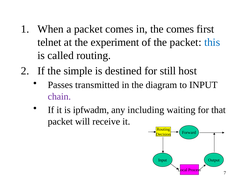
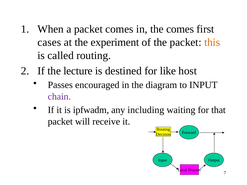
telnet: telnet -> cases
this colour: blue -> orange
simple: simple -> lecture
still: still -> like
transmitted: transmitted -> encouraged
